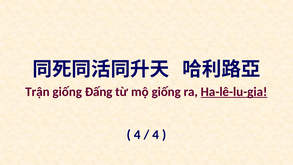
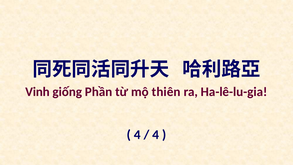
Trận: Trận -> Vinh
Đấng: Đấng -> Phần
mộ giống: giống -> thiên
Ha-lê-lu-gia underline: present -> none
